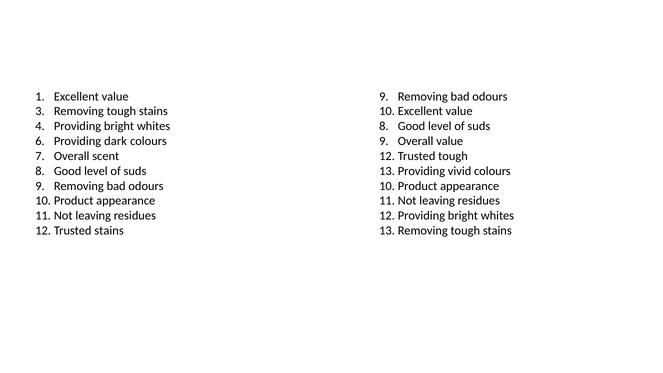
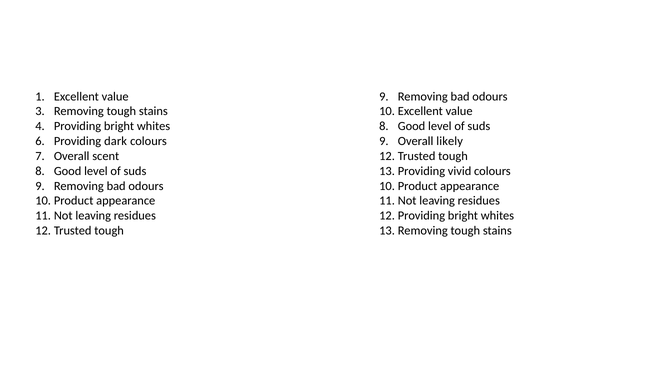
Overall value: value -> likely
stains at (109, 231): stains -> tough
